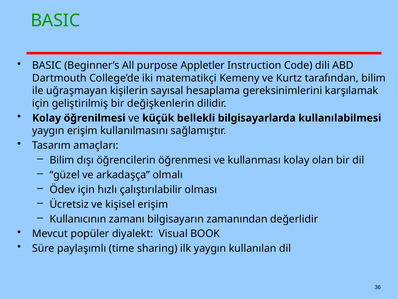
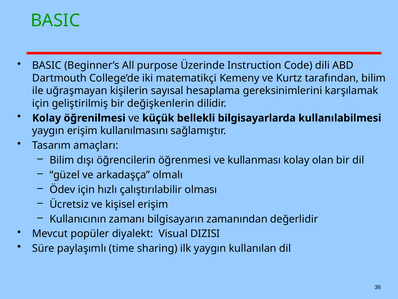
Appletler: Appletler -> Üzerinde
BOOK: BOOK -> DIZISI
